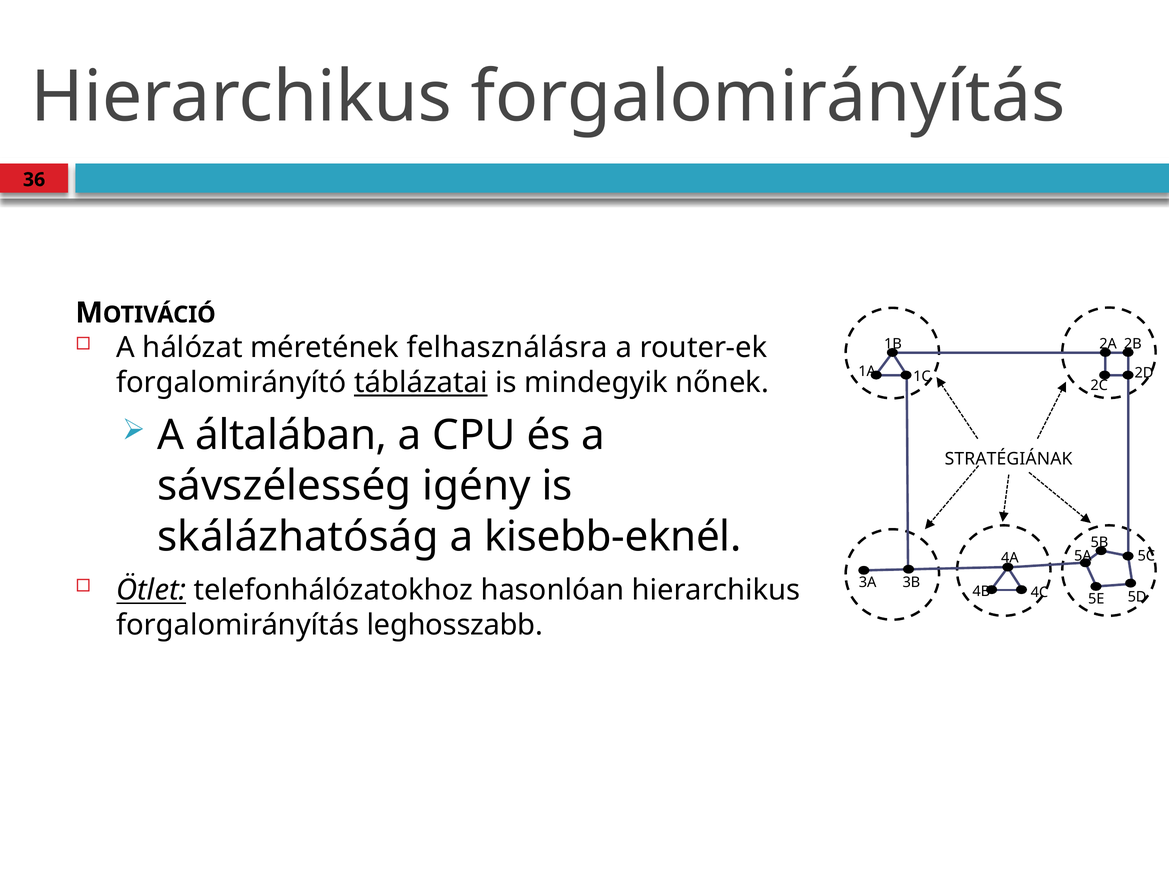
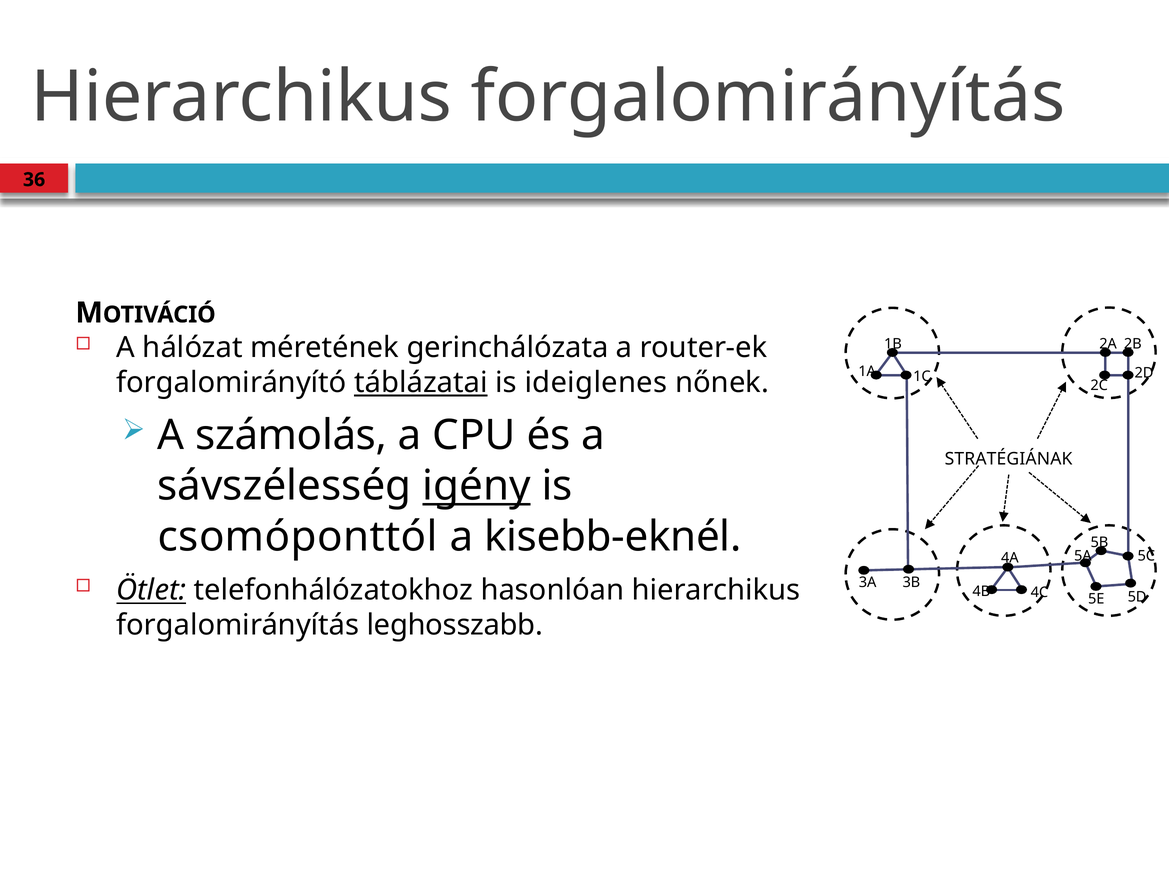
felhasználásra: felhasználásra -> gerinchálózata
mindegyik: mindegyik -> ideiglenes
általában: általában -> számolás
igény underline: none -> present
skálázhatóság: skálázhatóság -> csomóponttól
